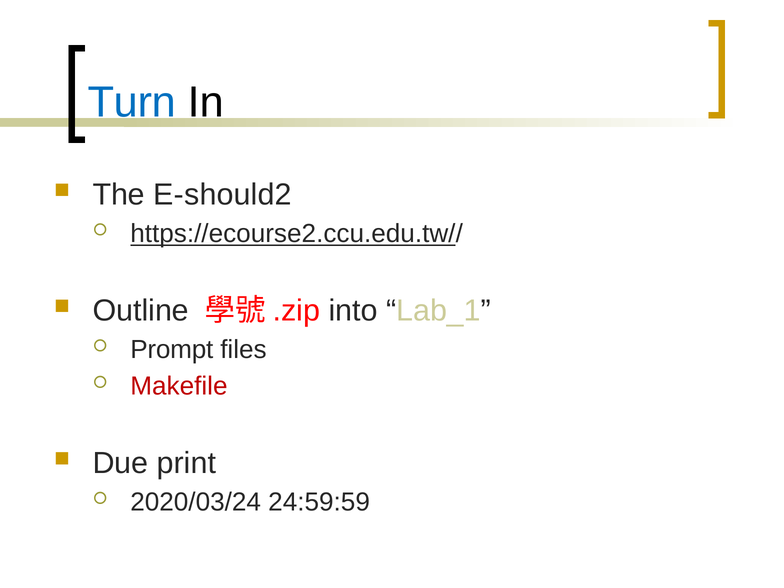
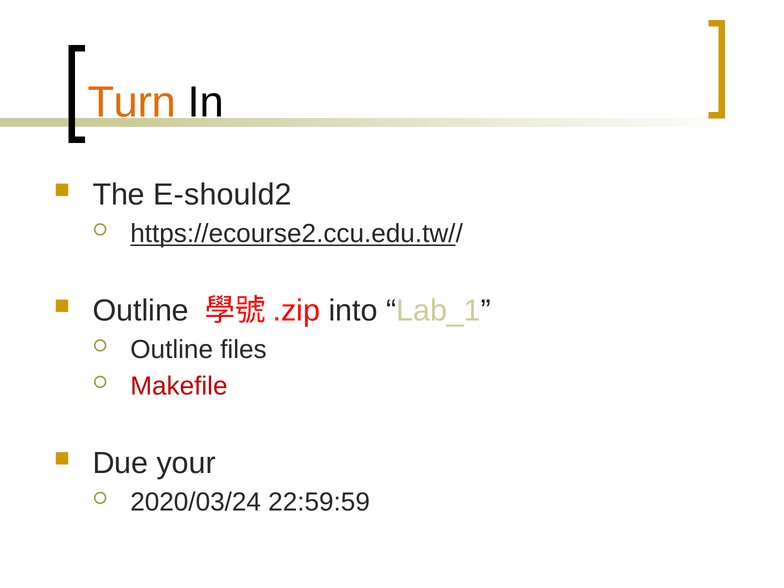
Turn colour: blue -> orange
Prompt at (172, 350): Prompt -> Outline
print: print -> your
24:59:59: 24:59:59 -> 22:59:59
